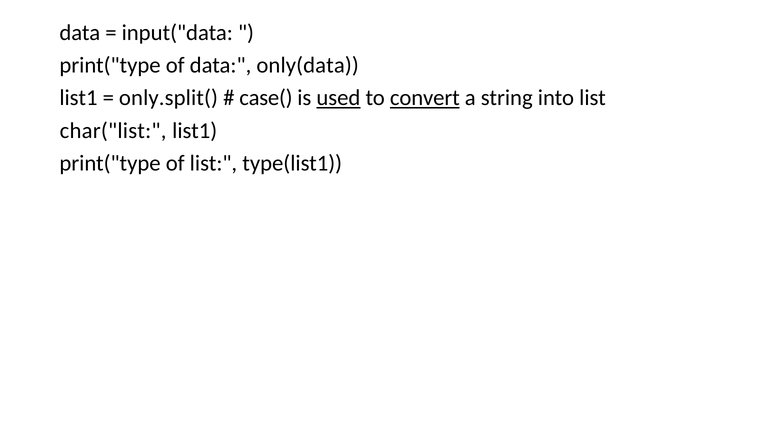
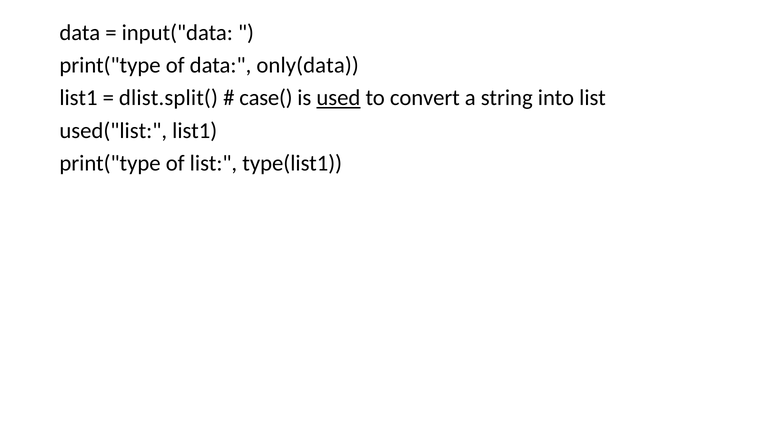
only.split(: only.split( -> dlist.split(
convert underline: present -> none
char("list: char("list -> used("list
